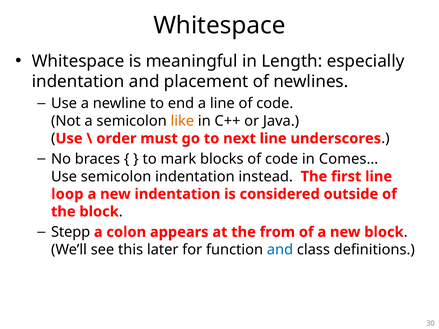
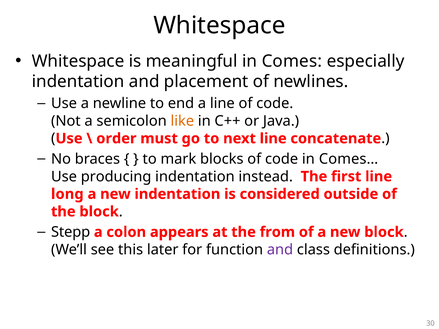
Length: Length -> Comes
underscores: underscores -> concatenate
Use semicolon: semicolon -> producing
loop: loop -> long
and at (280, 250) colour: blue -> purple
